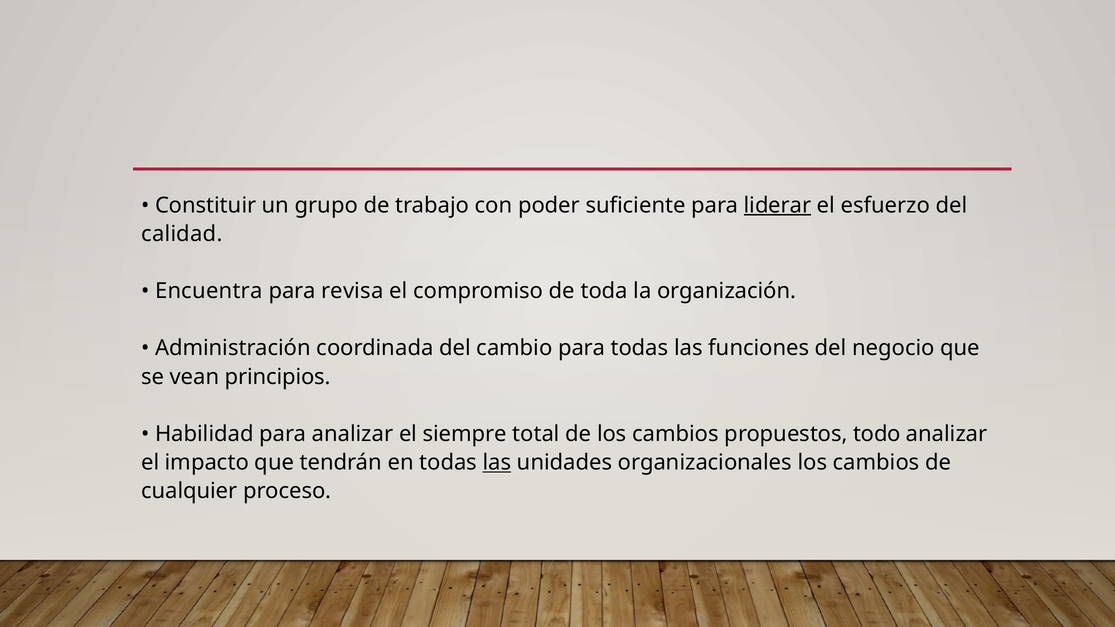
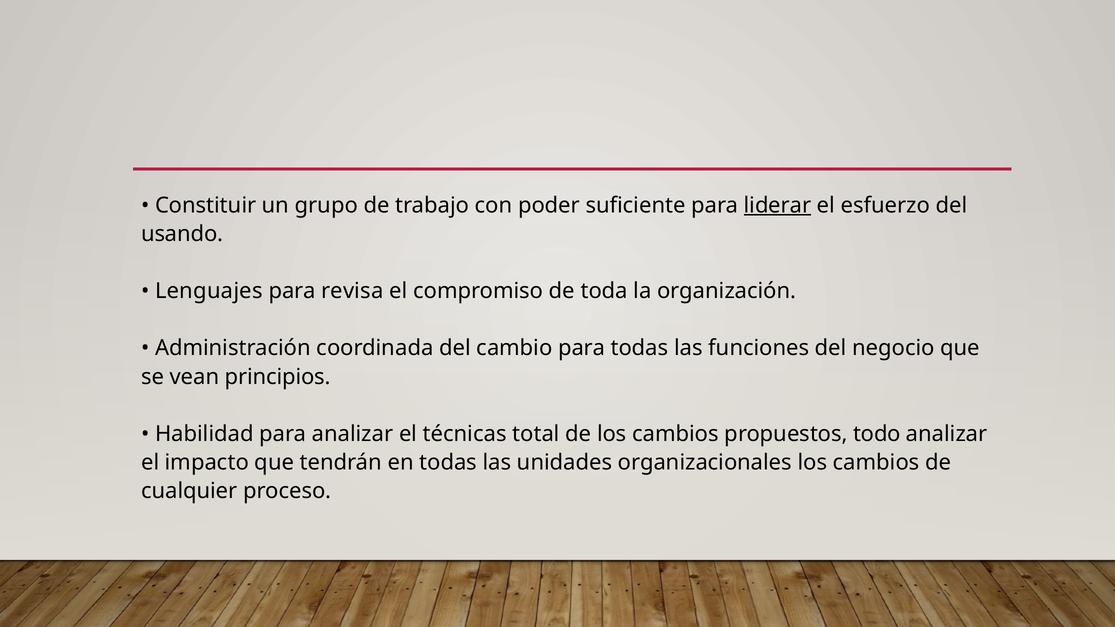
calidad: calidad -> usando
Encuentra: Encuentra -> Lenguajes
siempre: siempre -> técnicas
las at (497, 463) underline: present -> none
